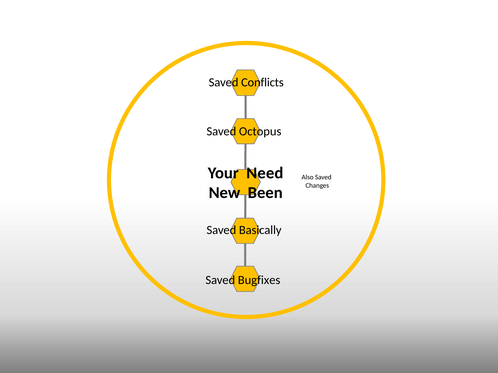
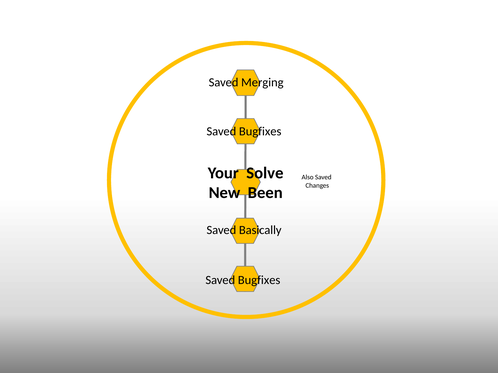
Conflicts: Conflicts -> Merging
Octopus at (260, 131): Octopus -> Bugfixes
Need: Need -> Solve
